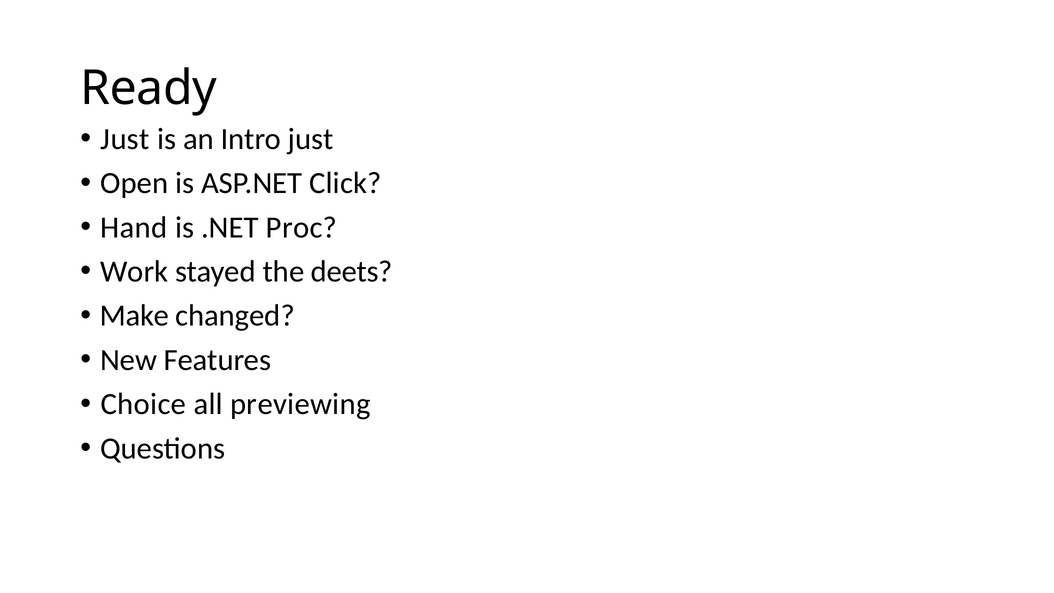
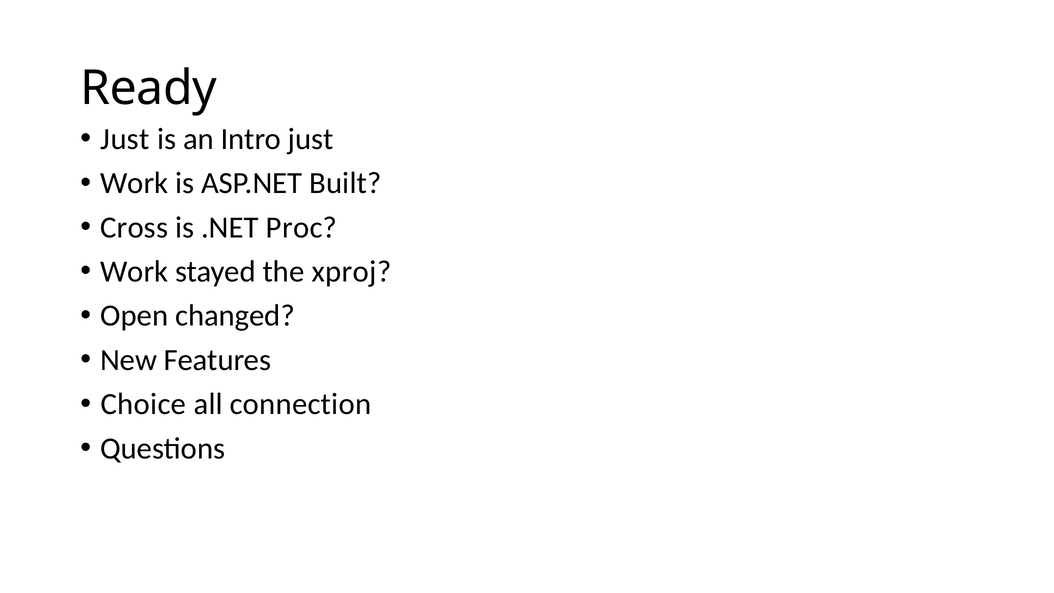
Open at (134, 183): Open -> Work
Click: Click -> Built
Hand: Hand -> Cross
deets: deets -> xproj
Make: Make -> Open
previewing: previewing -> connection
